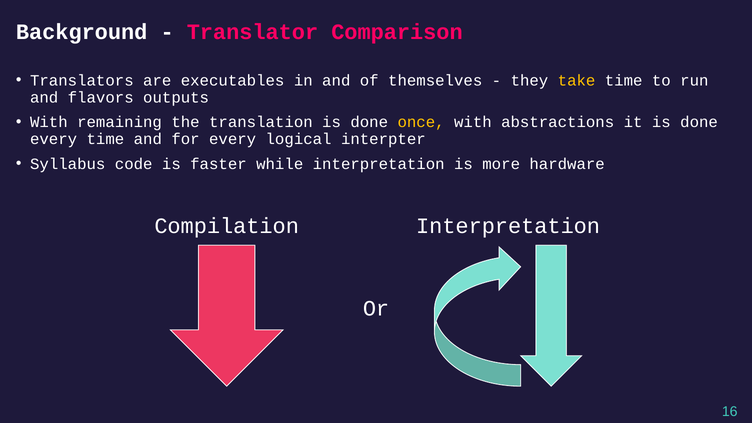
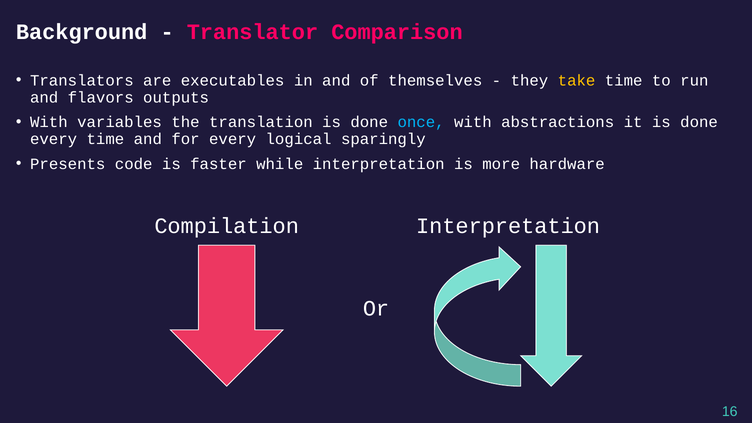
remaining: remaining -> variables
once colour: yellow -> light blue
interpter: interpter -> sparingly
Syllabus: Syllabus -> Presents
